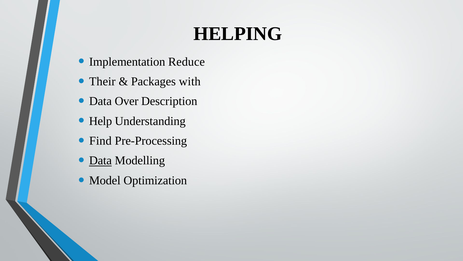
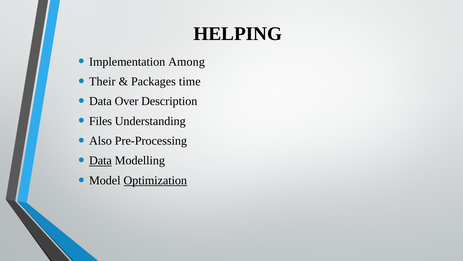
Reduce: Reduce -> Among
with: with -> time
Help: Help -> Files
Find: Find -> Also
Optimization underline: none -> present
